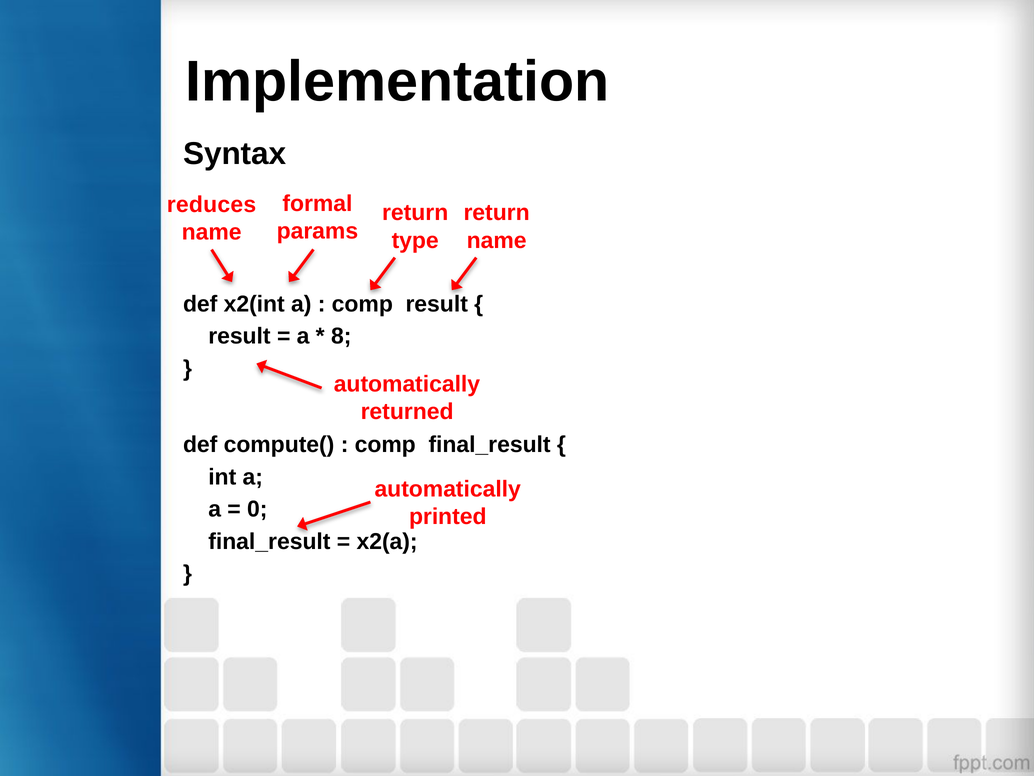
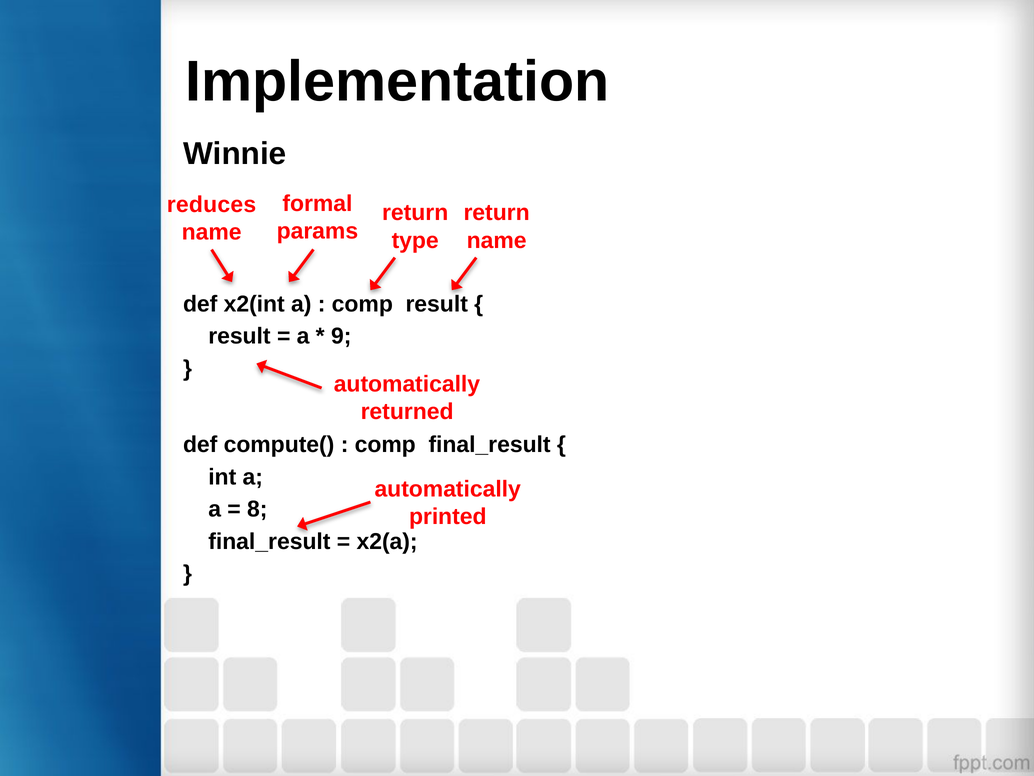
Syntax: Syntax -> Winnie
8: 8 -> 9
0: 0 -> 8
